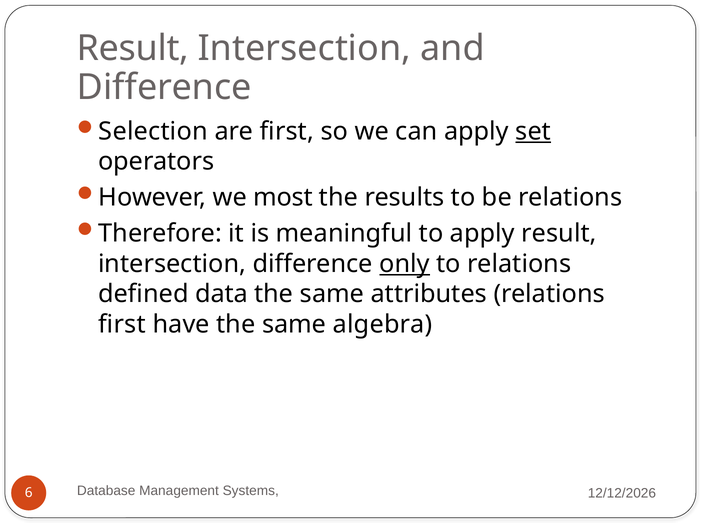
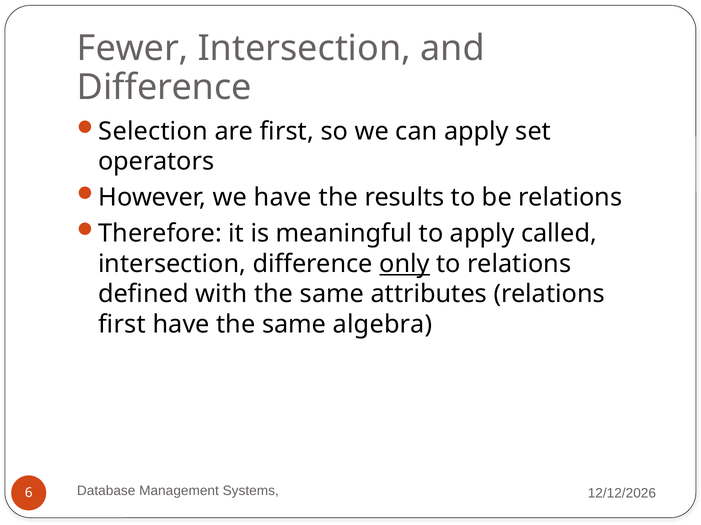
Result at (133, 49): Result -> Fewer
set underline: present -> none
we most: most -> have
apply result: result -> called
data: data -> with
